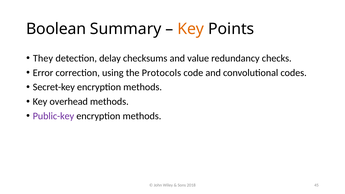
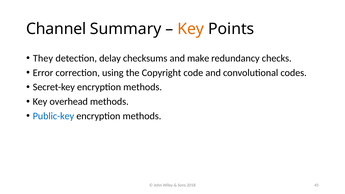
Boolean: Boolean -> Channel
value: value -> make
Protocols: Protocols -> Copyright
Public-key colour: purple -> blue
